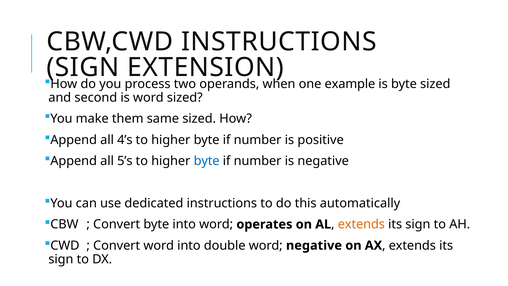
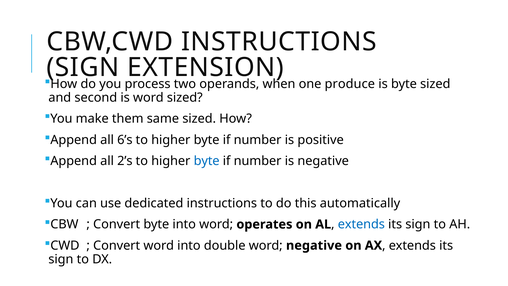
example: example -> produce
4’s: 4’s -> 6’s
5’s: 5’s -> 2’s
extends at (361, 224) colour: orange -> blue
